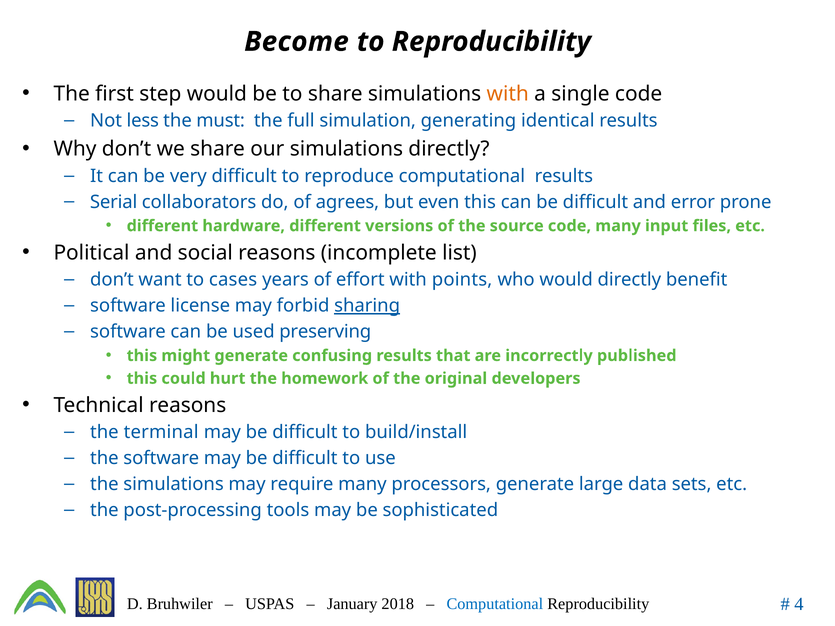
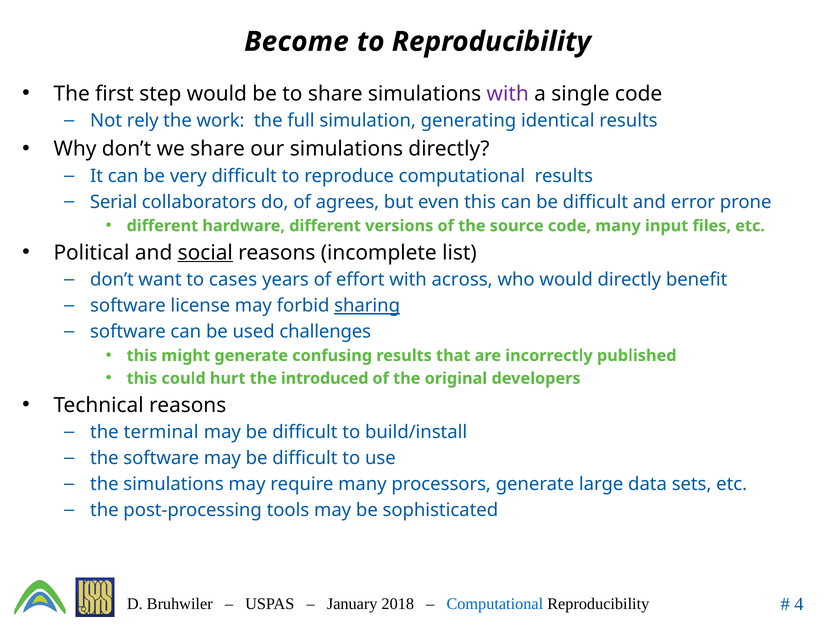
with at (508, 94) colour: orange -> purple
less: less -> rely
must: must -> work
social underline: none -> present
points: points -> across
preserving: preserving -> challenges
homework: homework -> introduced
